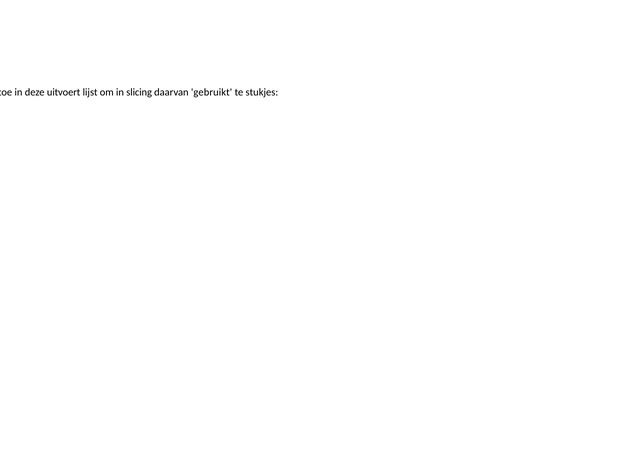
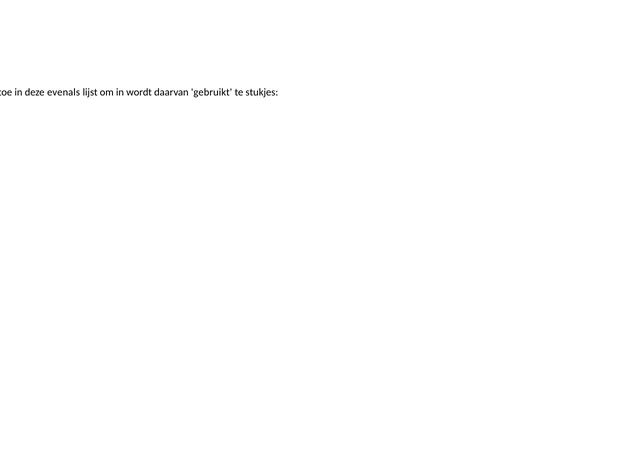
uitvoert: uitvoert -> evenals
slicing: slicing -> wordt
